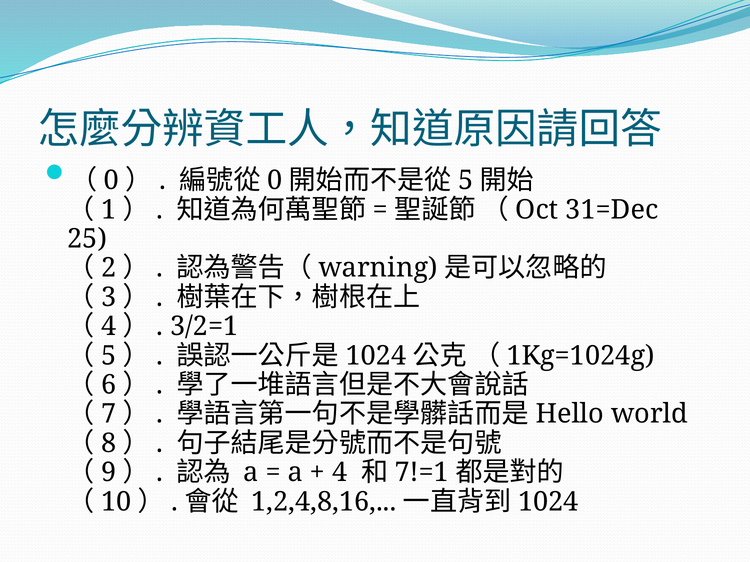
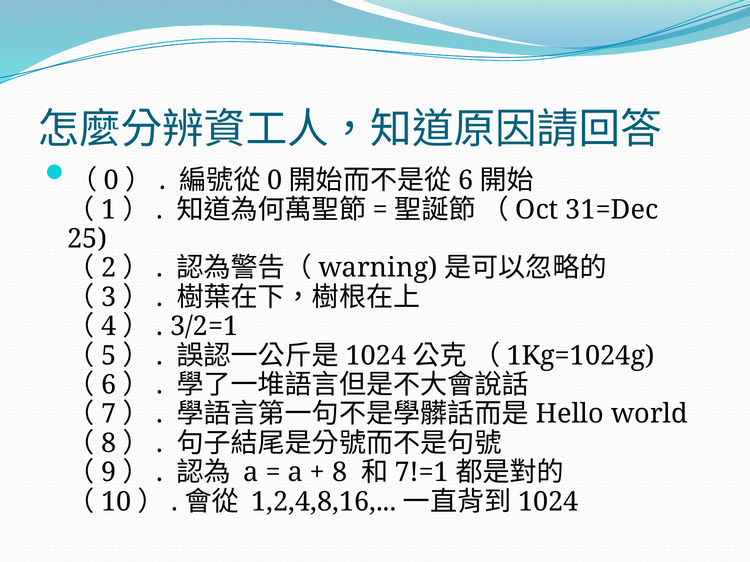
5 at (466, 181): 5 -> 6
4 at (340, 473): 4 -> 8
